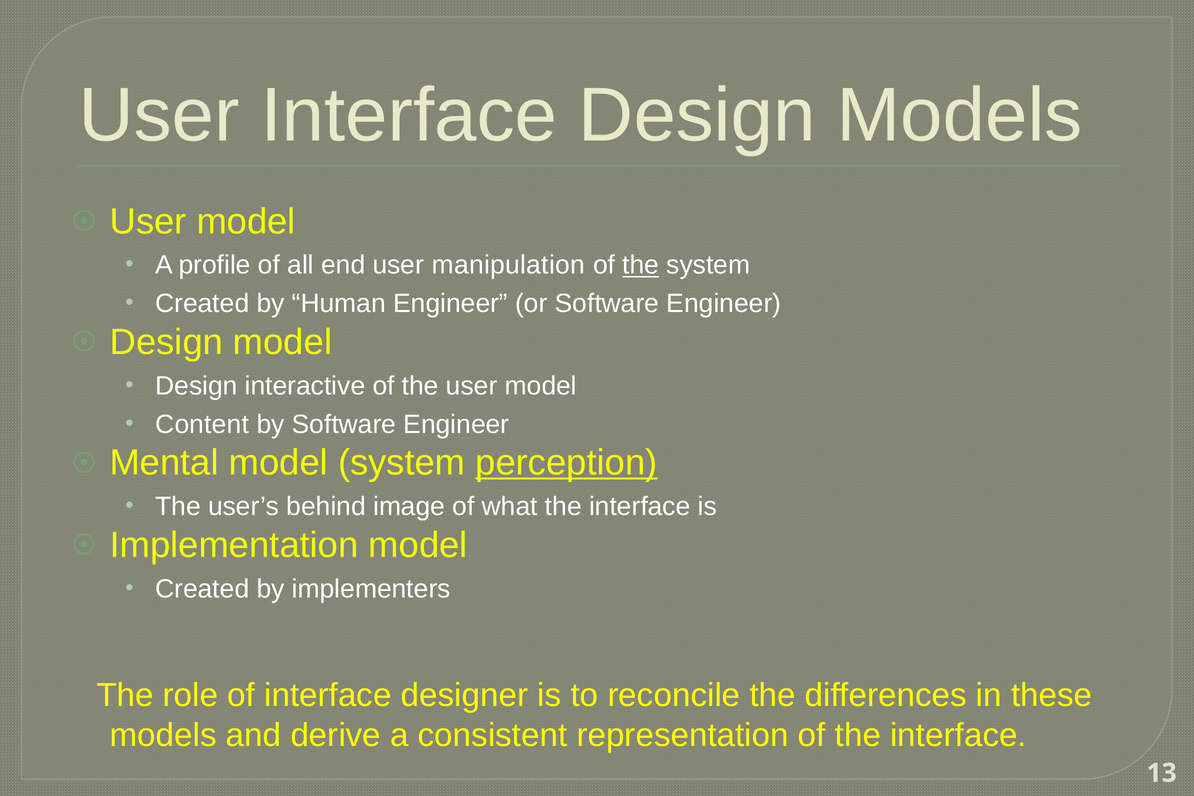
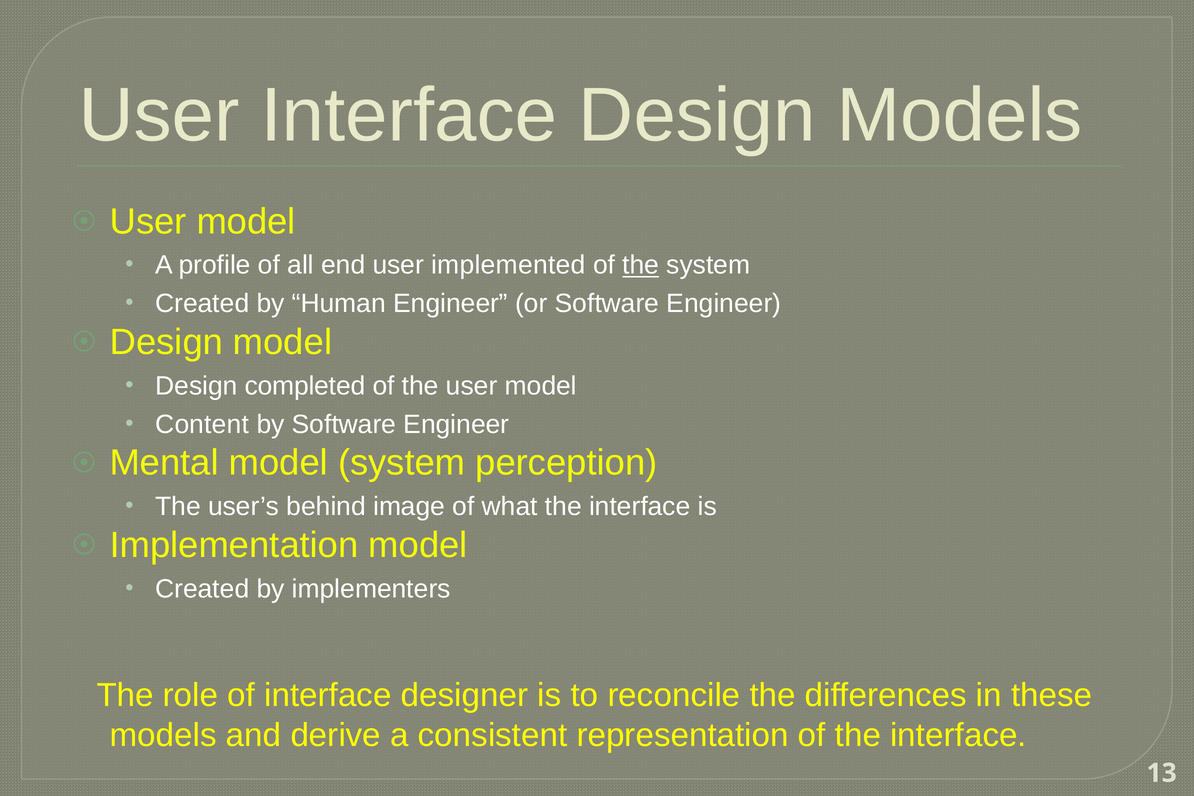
manipulation: manipulation -> implemented
interactive: interactive -> completed
perception underline: present -> none
